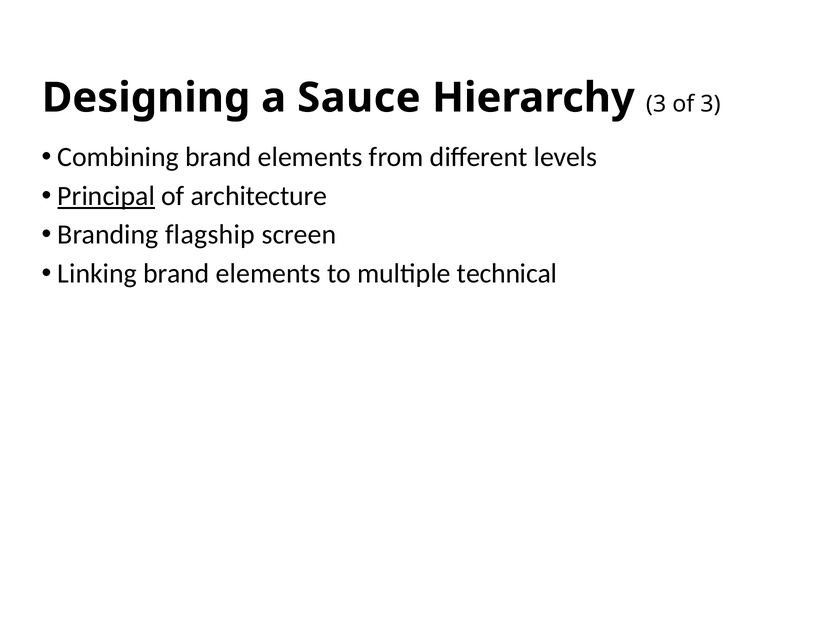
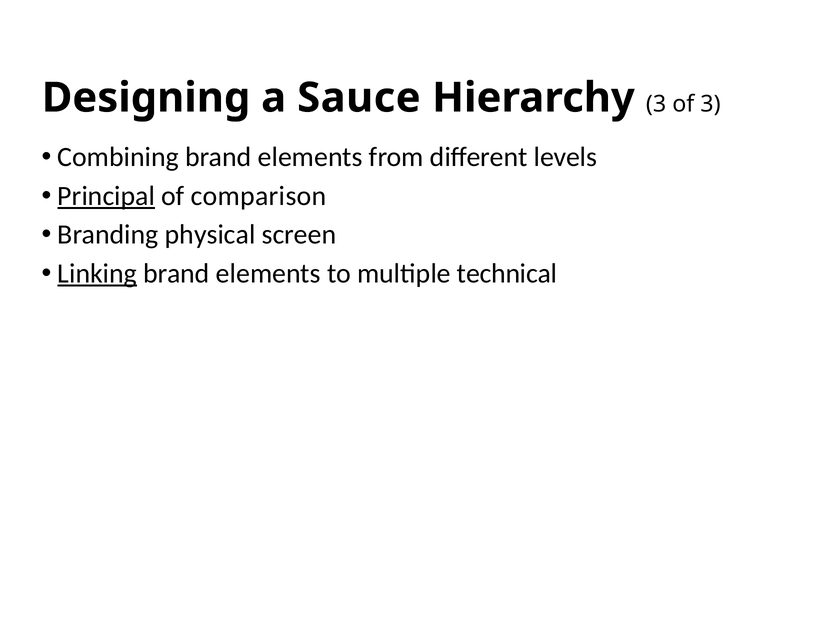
architecture: architecture -> comparison
flagship: flagship -> physical
Linking underline: none -> present
